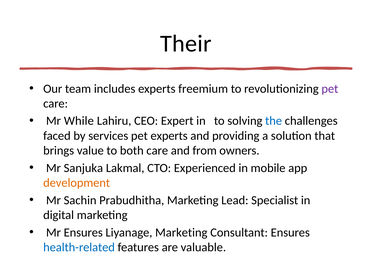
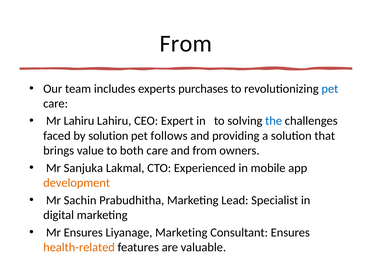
Their at (186, 44): Their -> From
freemium: freemium -> purchases
pet at (330, 89) colour: purple -> blue
Mr While: While -> Lahiru
by services: services -> solution
pet experts: experts -> follows
health-related colour: blue -> orange
